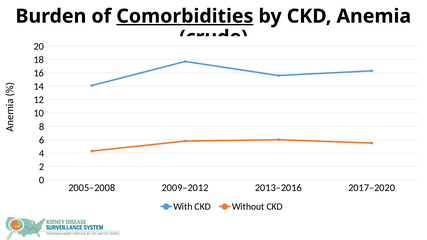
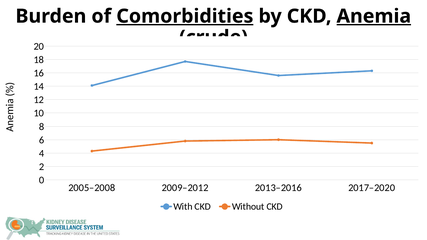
Anemia underline: none -> present
